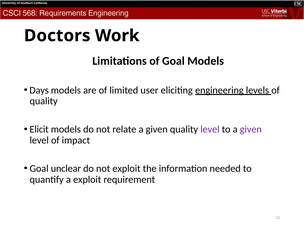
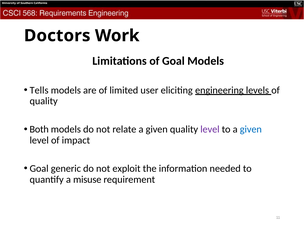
Days: Days -> Tells
Elicit: Elicit -> Both
given at (251, 129) colour: purple -> blue
unclear: unclear -> generic
a exploit: exploit -> misuse
